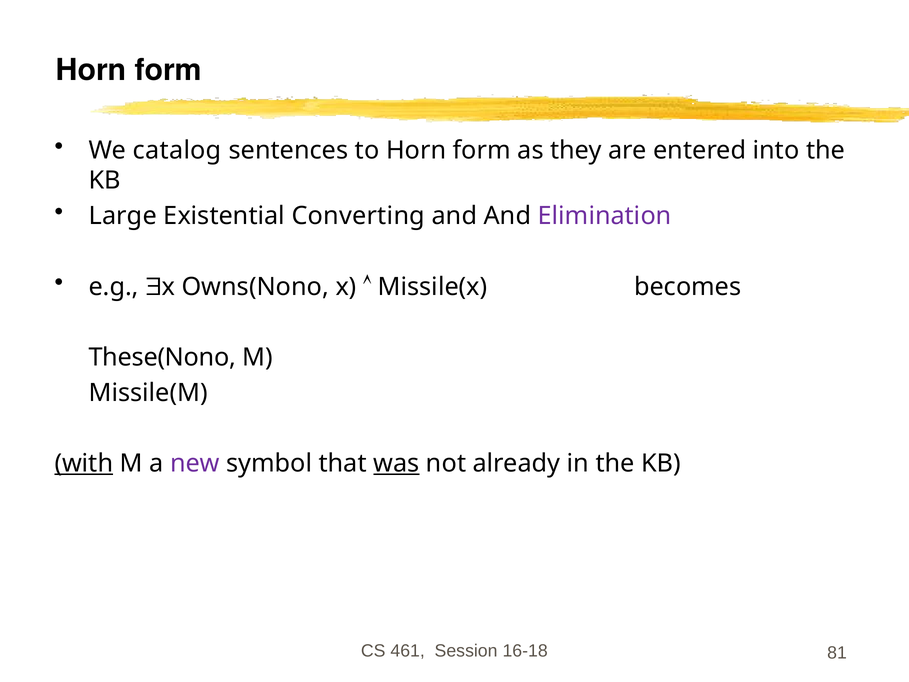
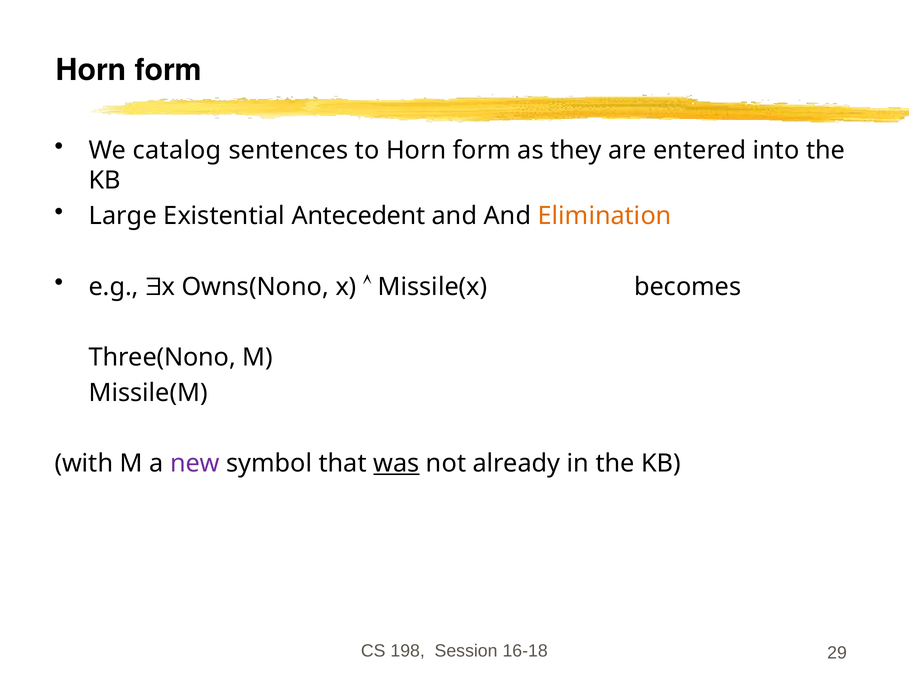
Converting: Converting -> Antecedent
Elimination colour: purple -> orange
These(Nono: These(Nono -> Three(Nono
with underline: present -> none
461: 461 -> 198
81: 81 -> 29
